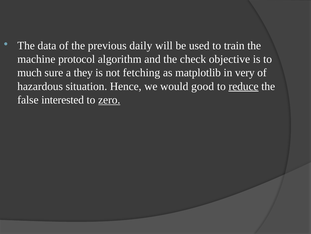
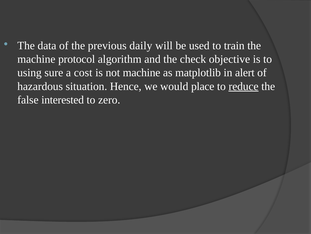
much: much -> using
they: they -> cost
not fetching: fetching -> machine
very: very -> alert
good: good -> place
zero underline: present -> none
